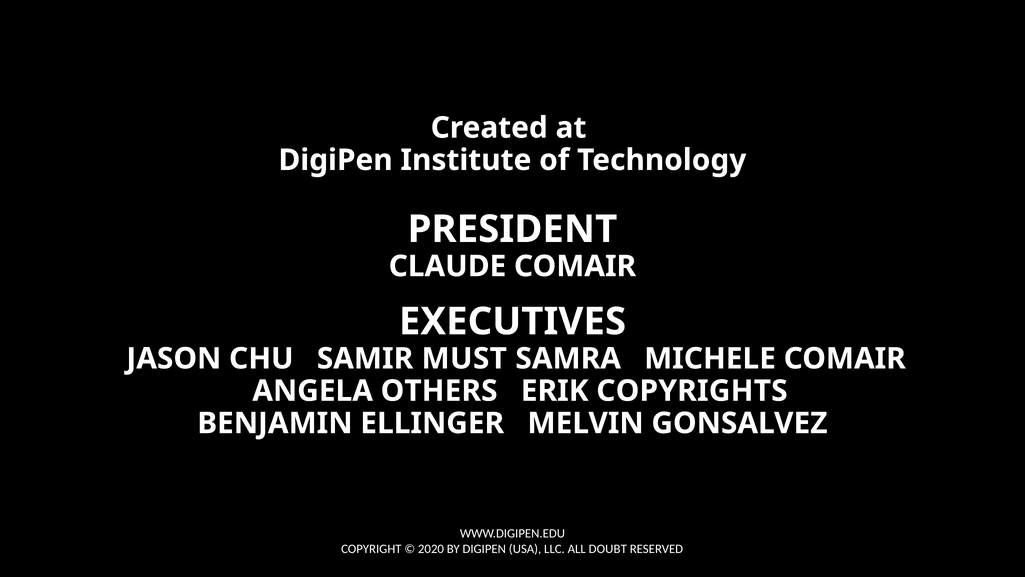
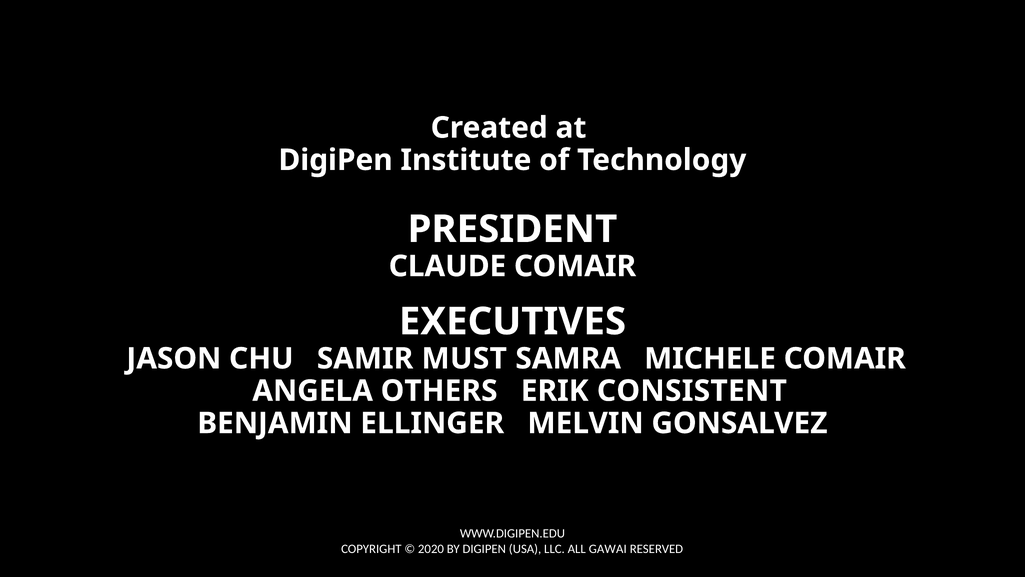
COPYRIGHTS: COPYRIGHTS -> CONSISTENT
DOUBT: DOUBT -> GAWAI
